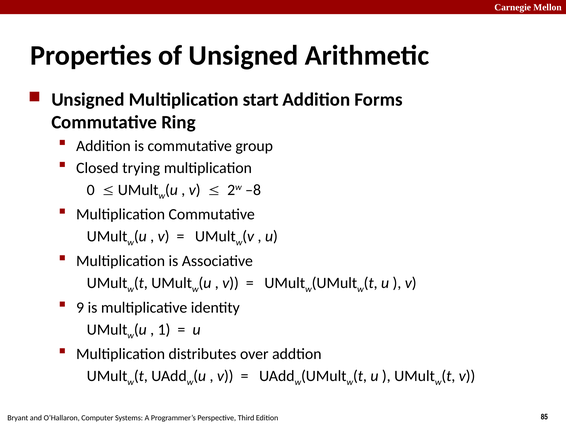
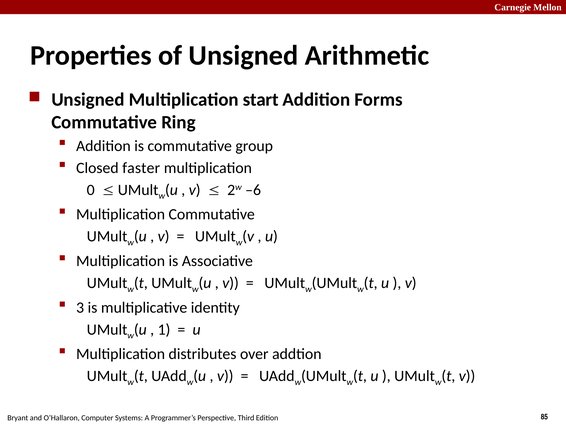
trying: trying -> faster
–8: –8 -> –6
9: 9 -> 3
